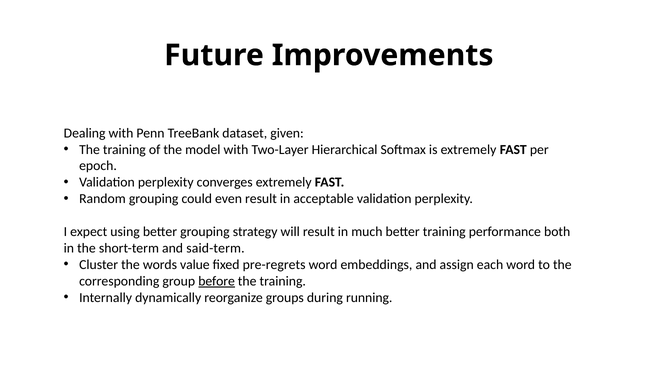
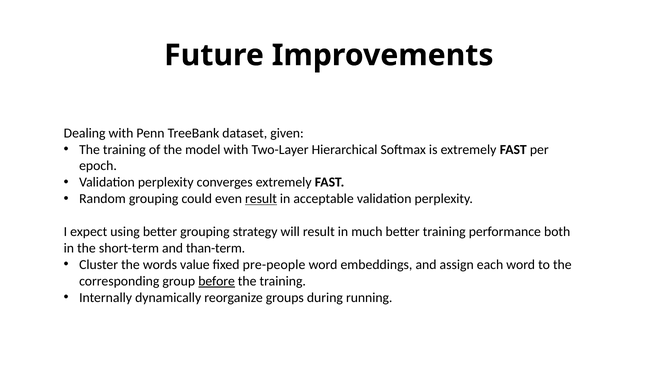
result at (261, 199) underline: none -> present
said-term: said-term -> than-term
pre-regrets: pre-regrets -> pre-people
